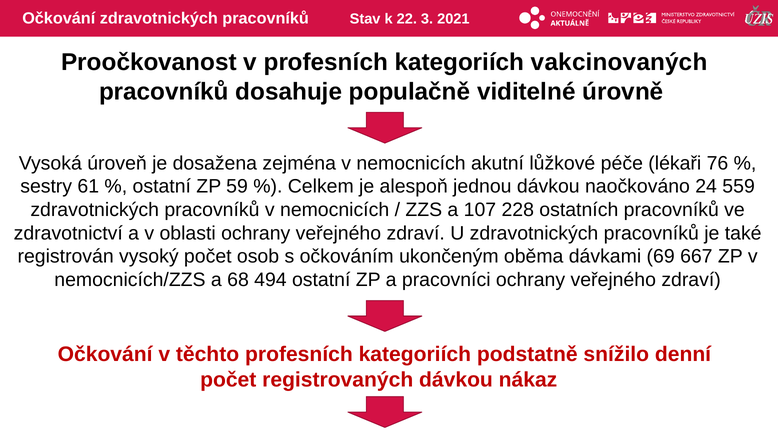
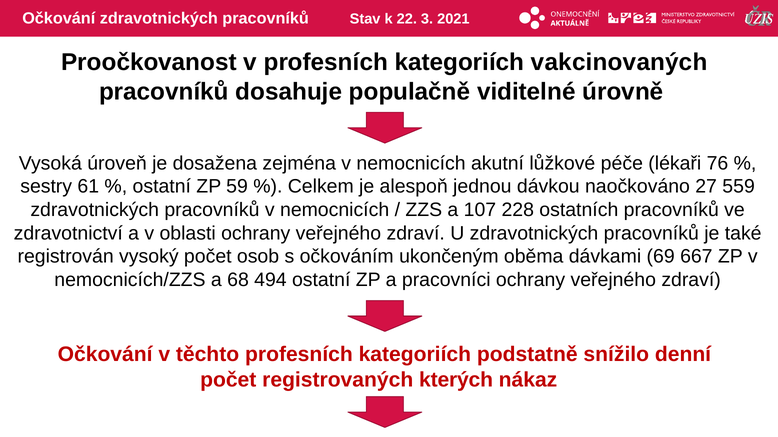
24: 24 -> 27
registrovaných dávkou: dávkou -> kterých
